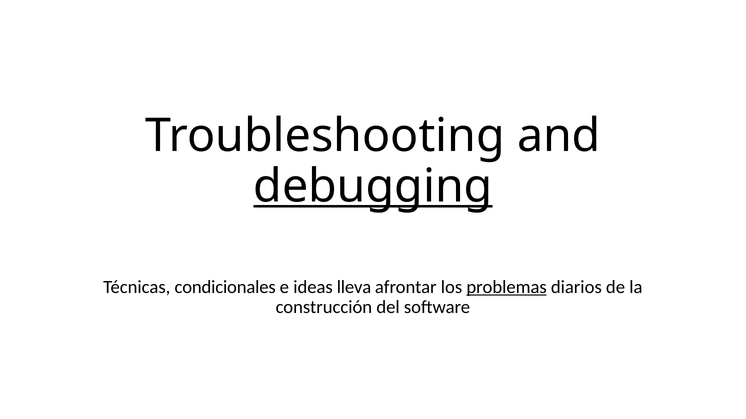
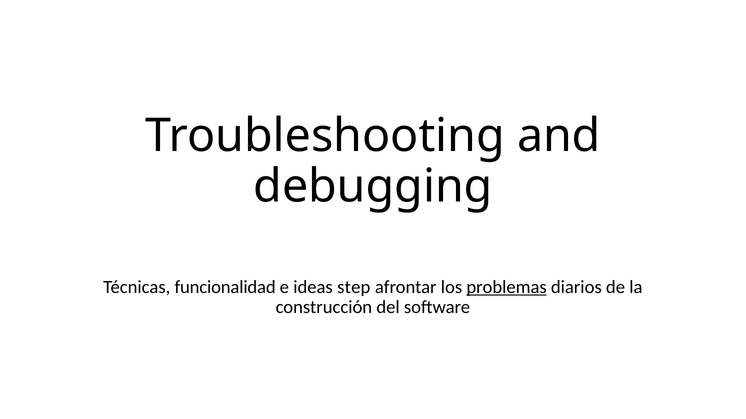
debugging underline: present -> none
condicionales: condicionales -> funcionalidad
lleva: lleva -> step
